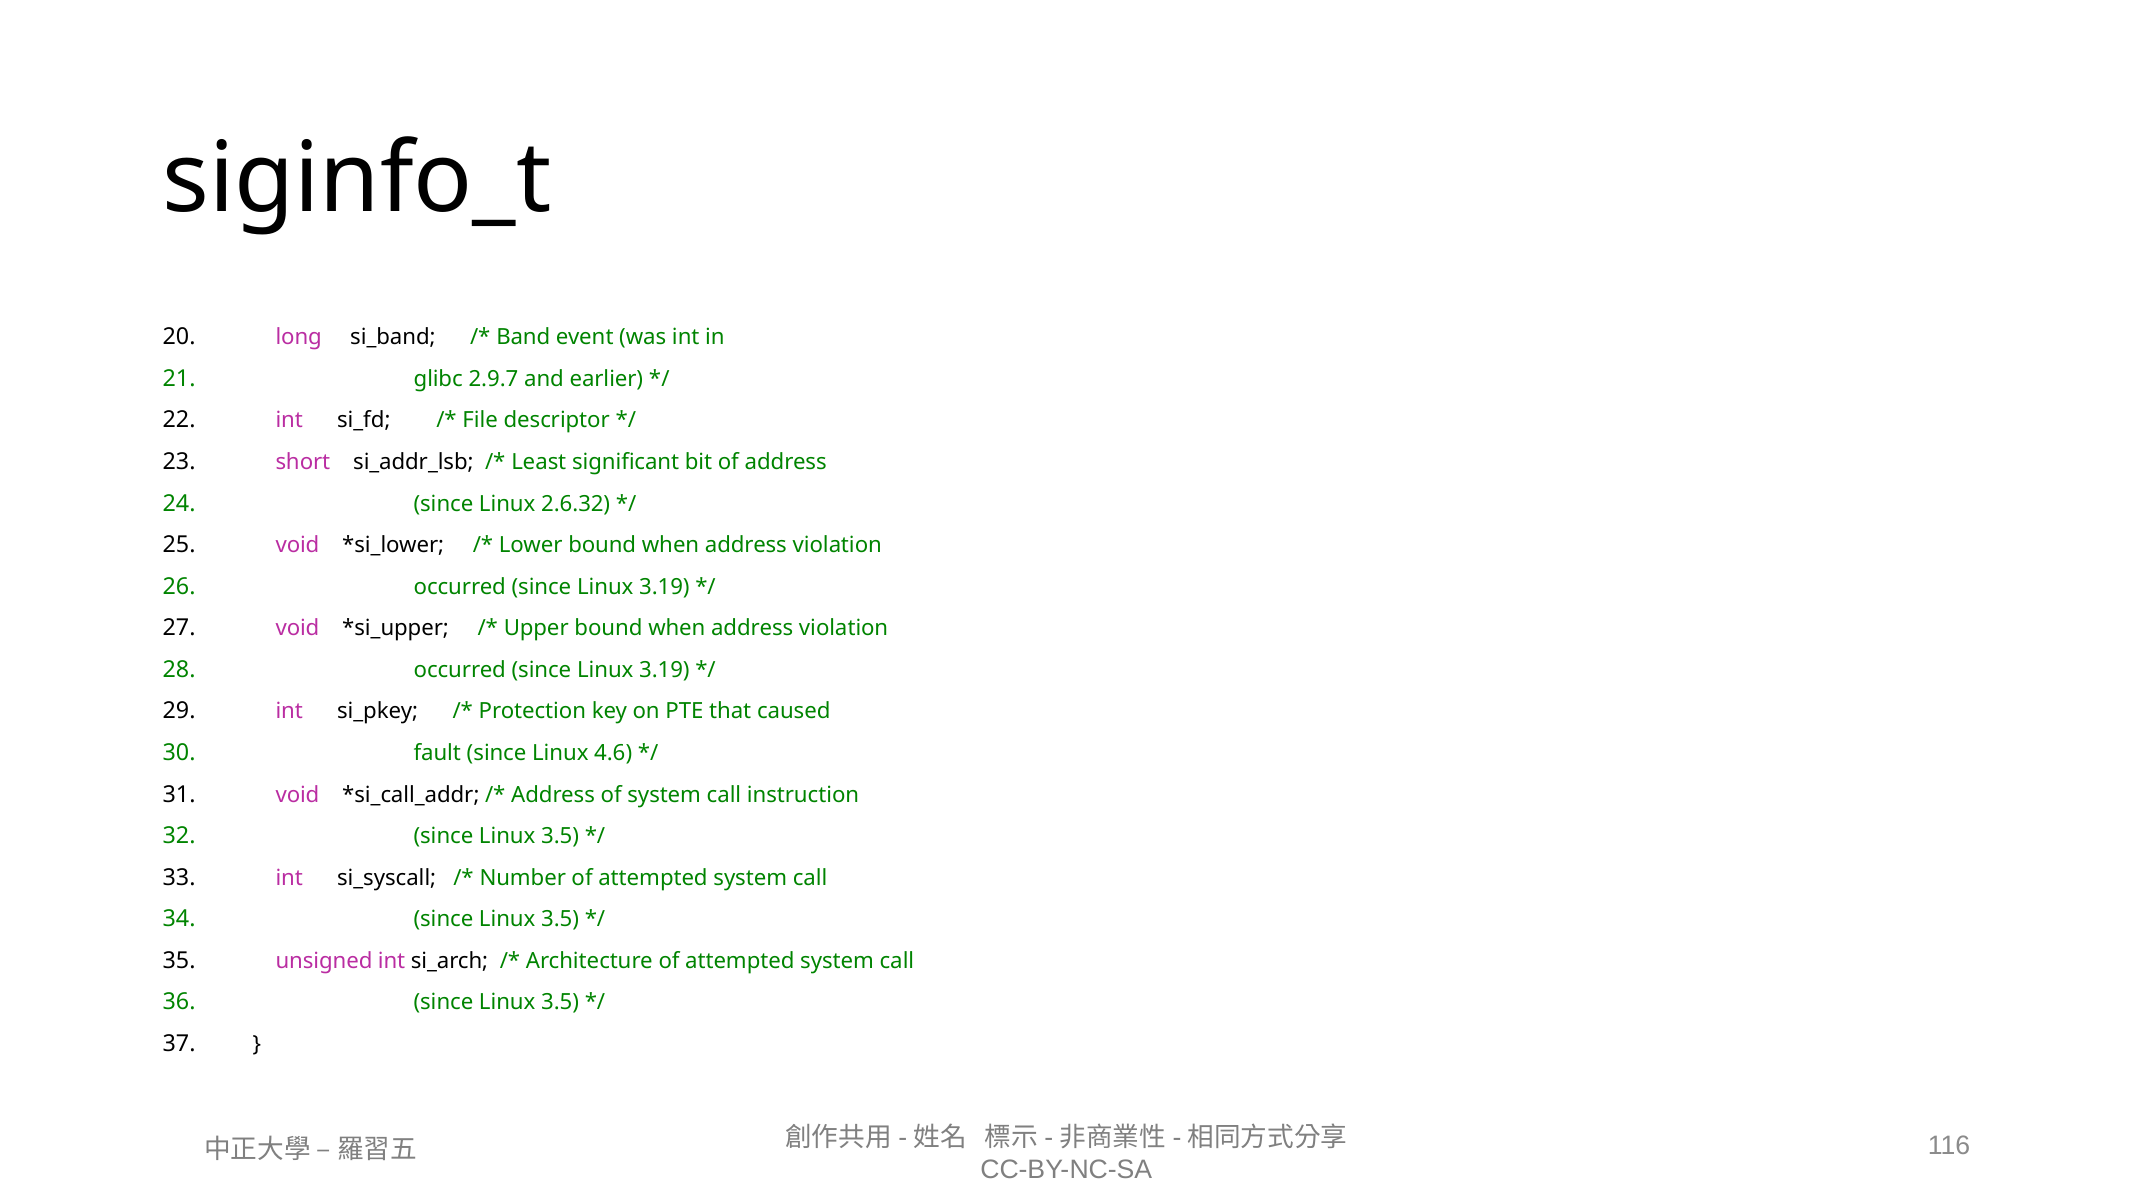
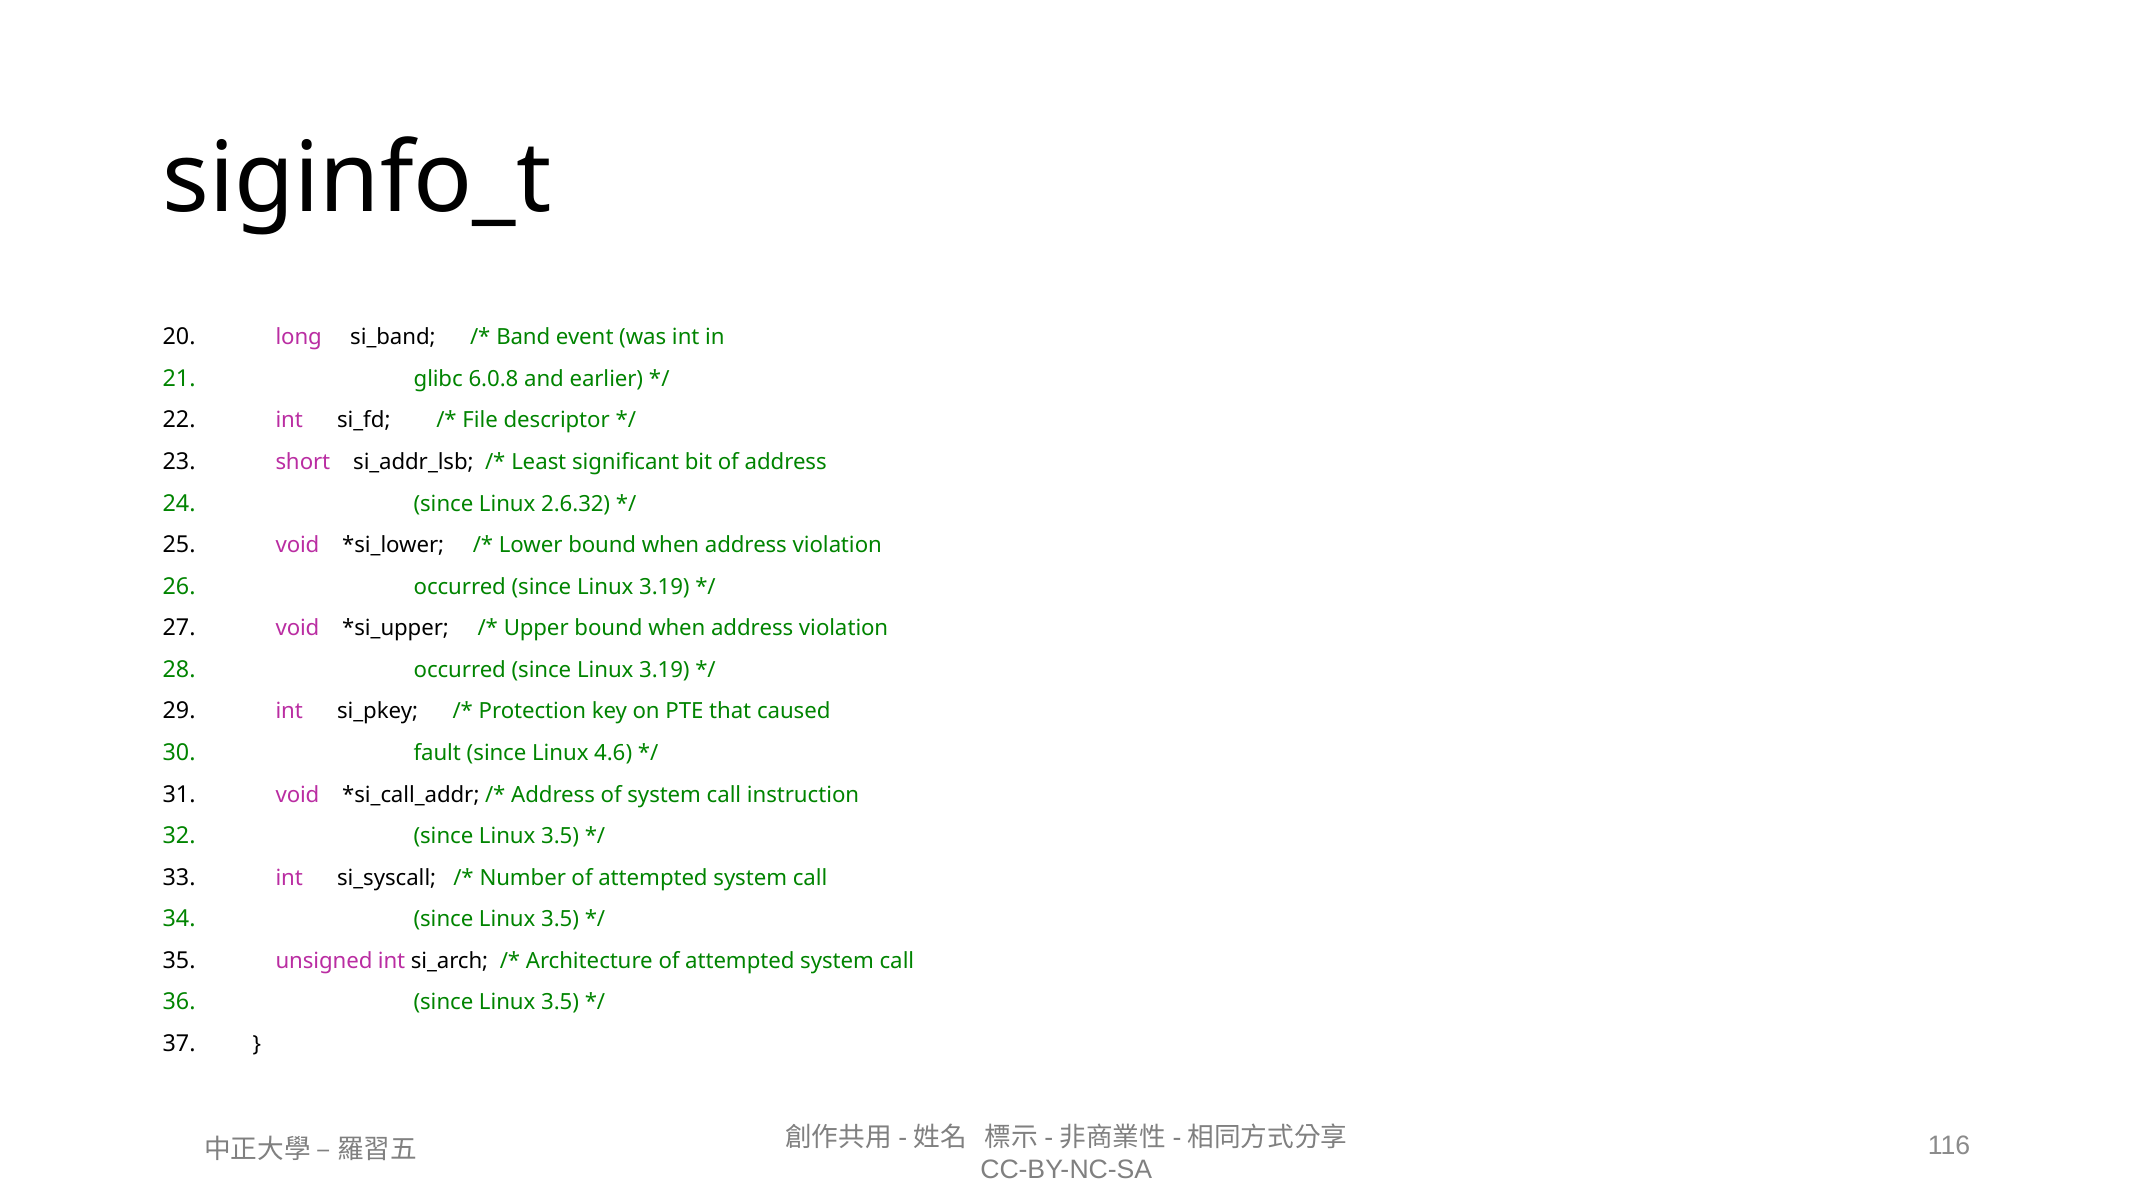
2.9.7: 2.9.7 -> 6.0.8
